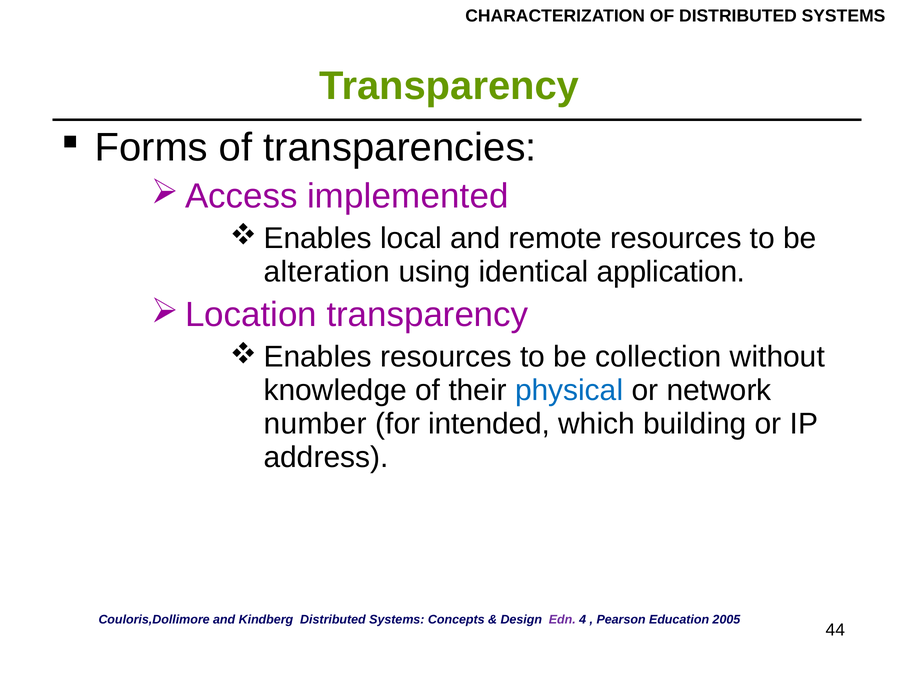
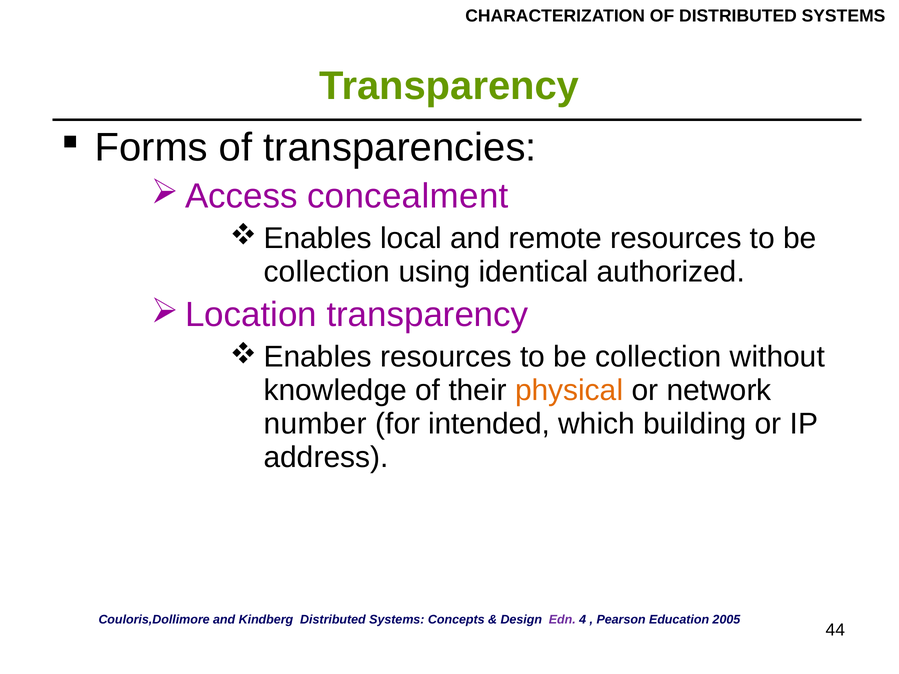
implemented: implemented -> concealment
alteration at (327, 272): alteration -> collection
application: application -> authorized
physical colour: blue -> orange
